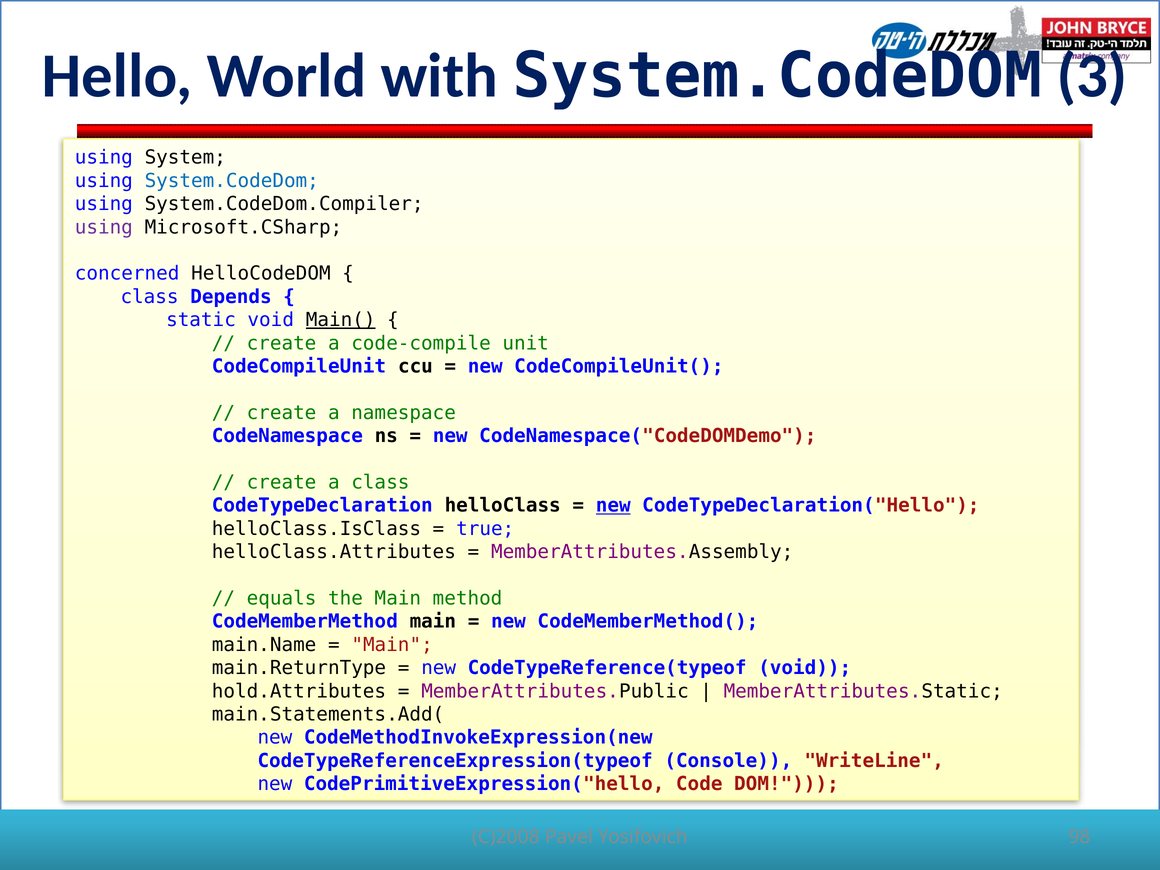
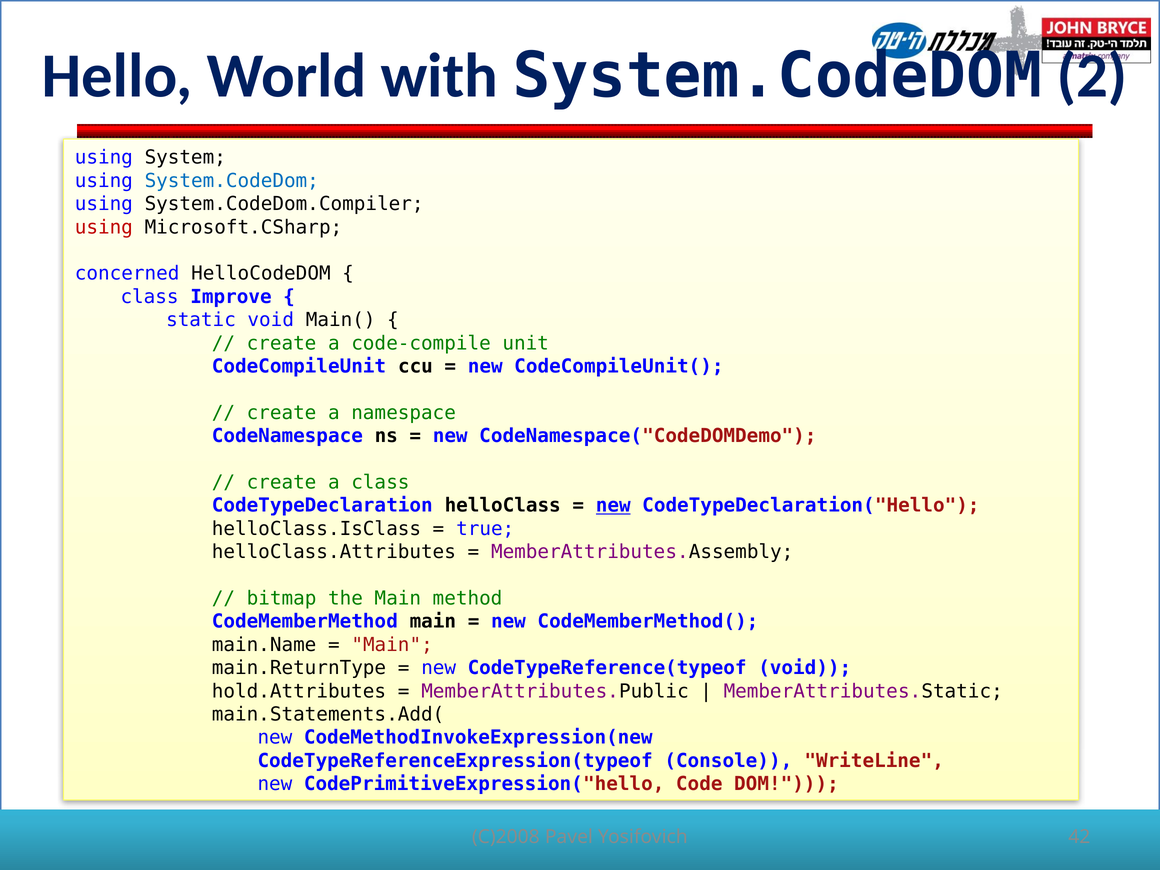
3: 3 -> 2
using at (104, 227) colour: purple -> red
Depends: Depends -> Improve
Main( underline: present -> none
equals: equals -> bitmap
98: 98 -> 42
